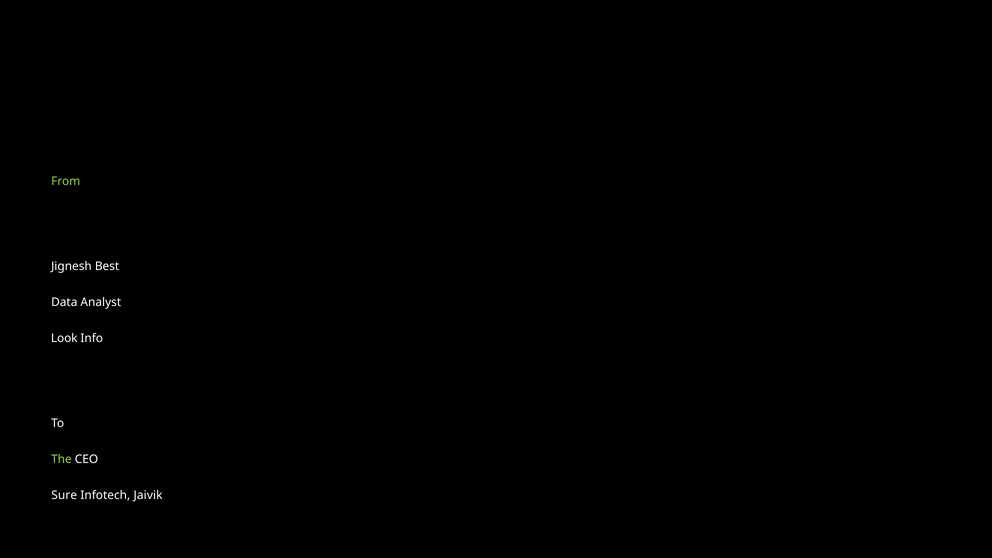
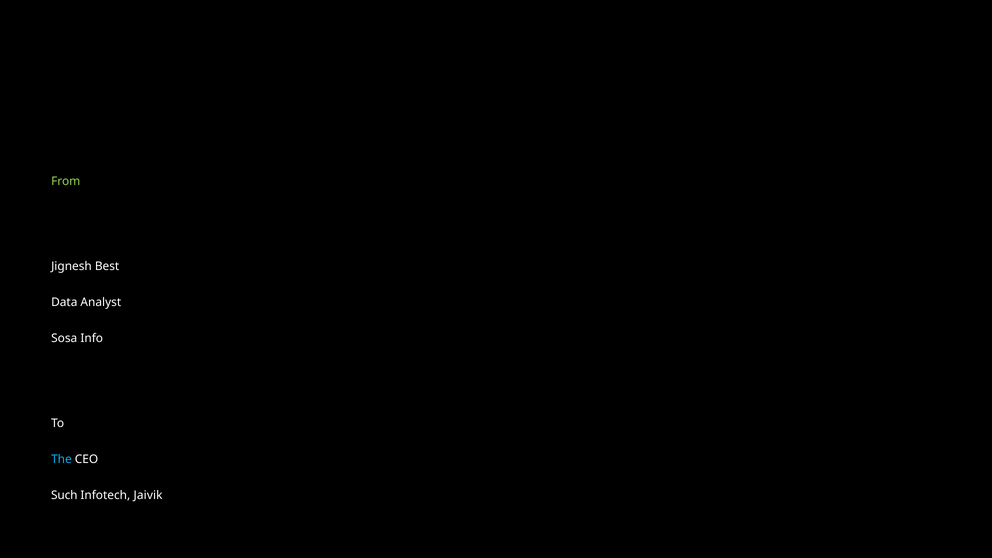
Look: Look -> Sosa
The colour: light green -> light blue
Sure: Sure -> Such
